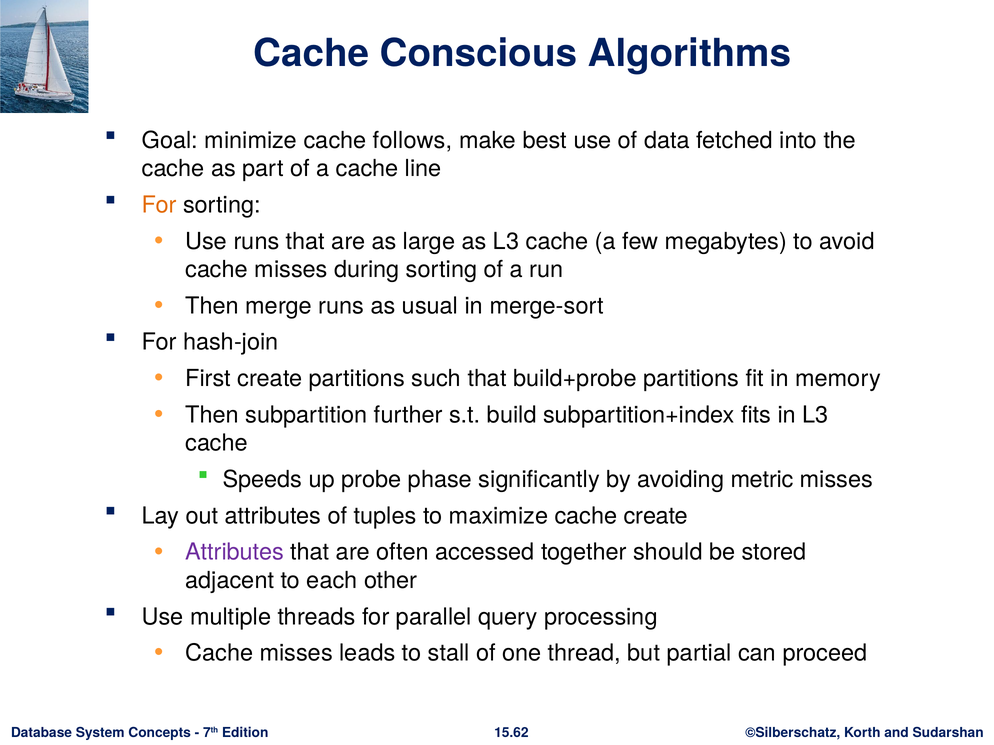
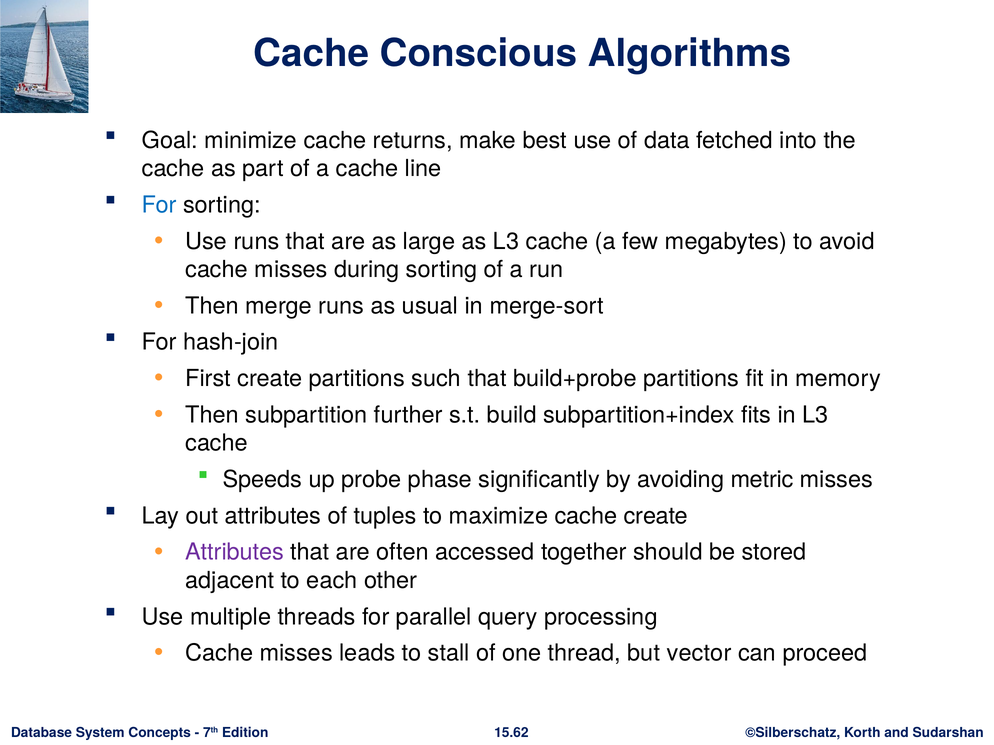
follows: follows -> returns
For at (159, 205) colour: orange -> blue
partial: partial -> vector
